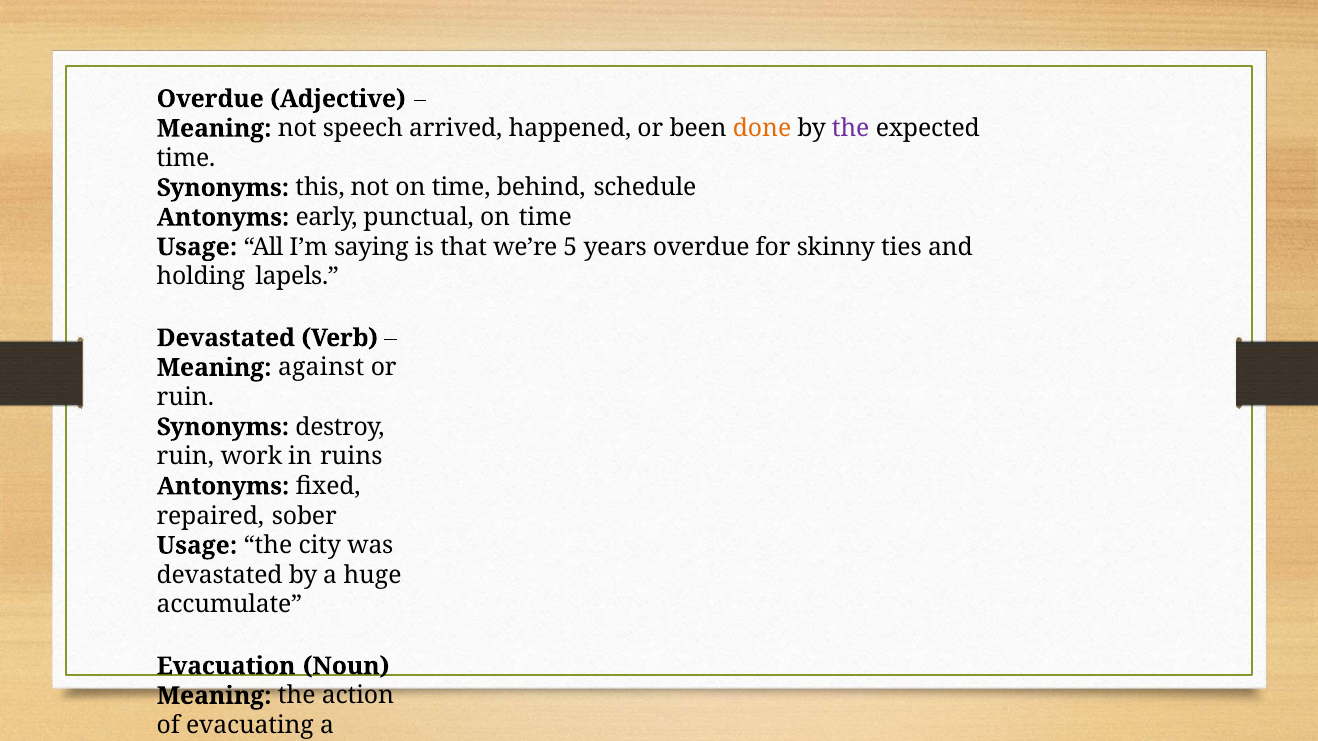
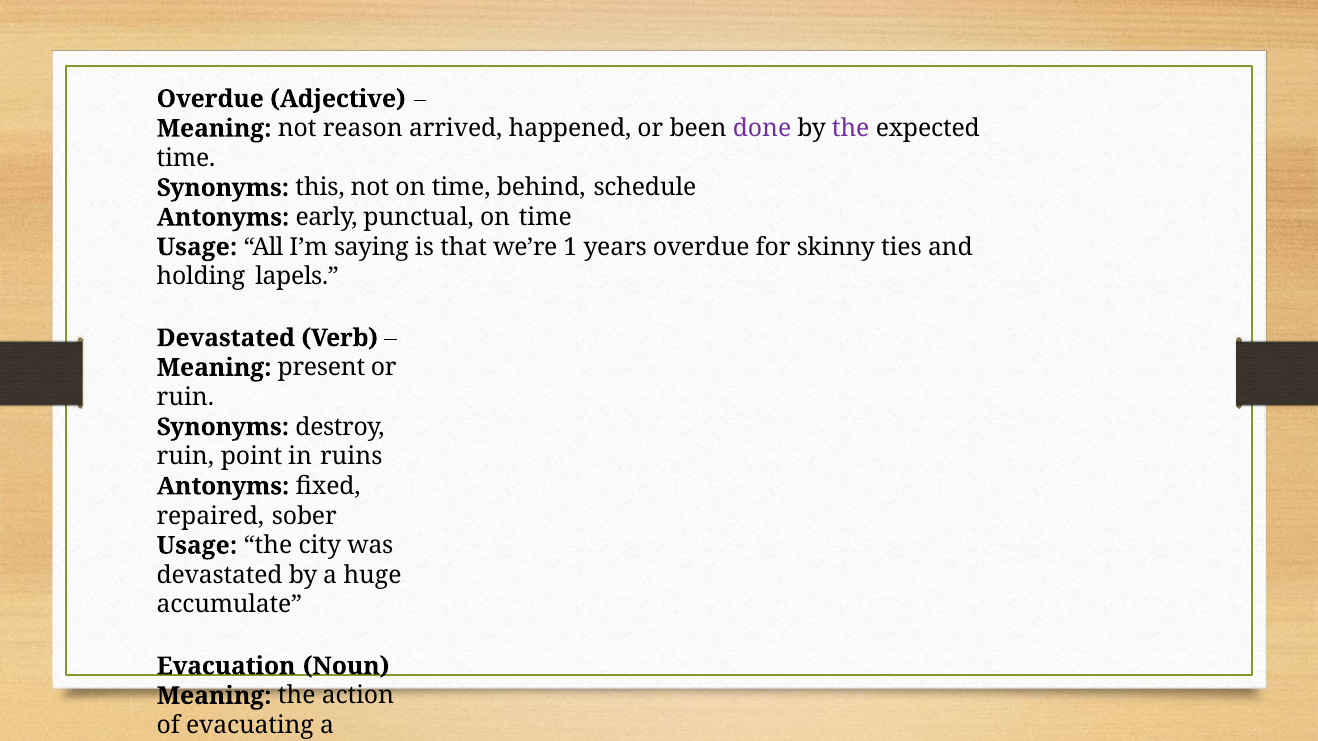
speech: speech -> reason
done colour: orange -> purple
5: 5 -> 1
against: against -> present
work: work -> point
